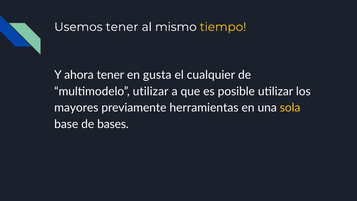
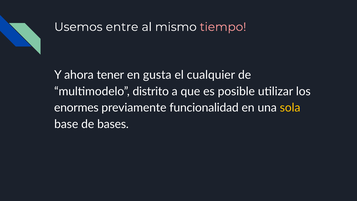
Usemos tener: tener -> entre
tiempo colour: yellow -> pink
multimodelo utilizar: utilizar -> distrito
mayores: mayores -> enormes
herramientas: herramientas -> funcionalidad
